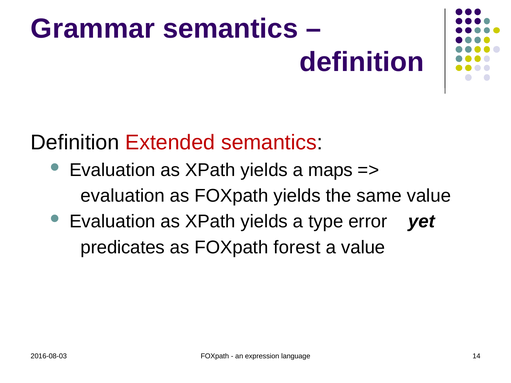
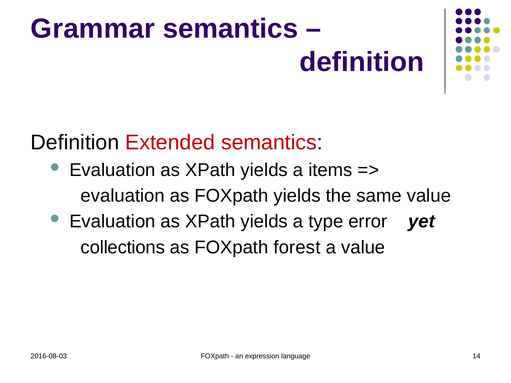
maps: maps -> items
predicates: predicates -> collections
